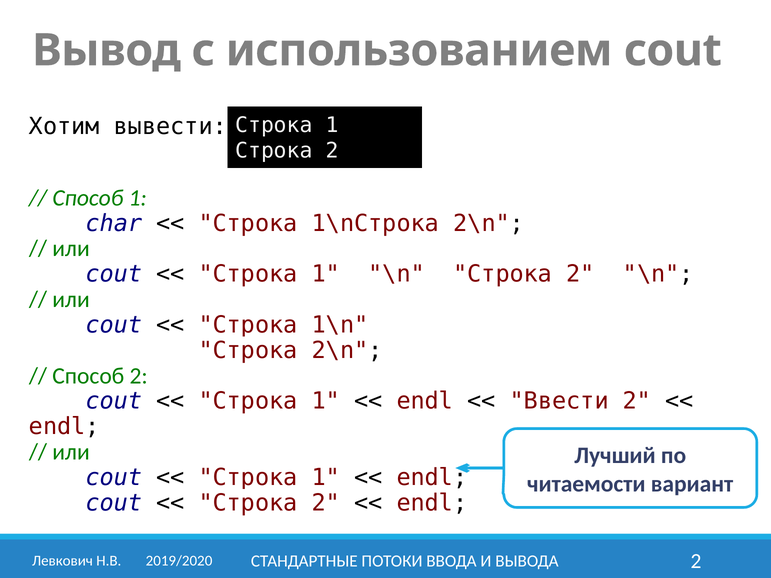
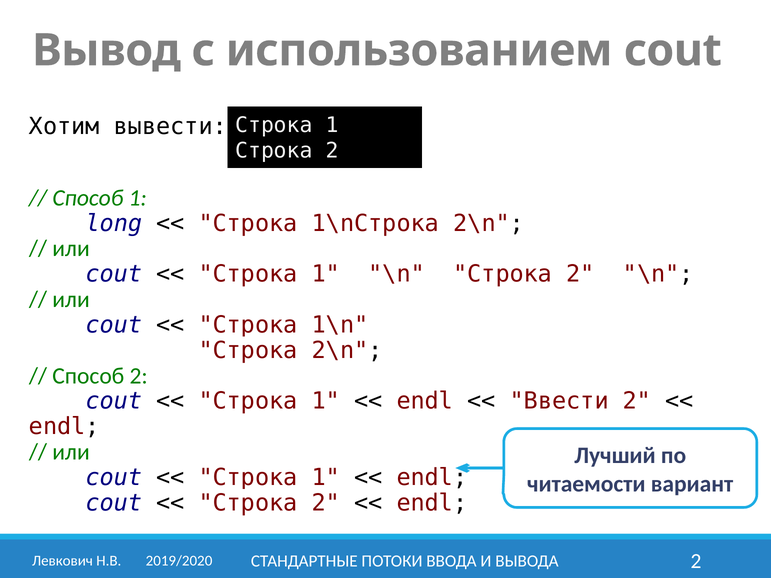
char: char -> long
